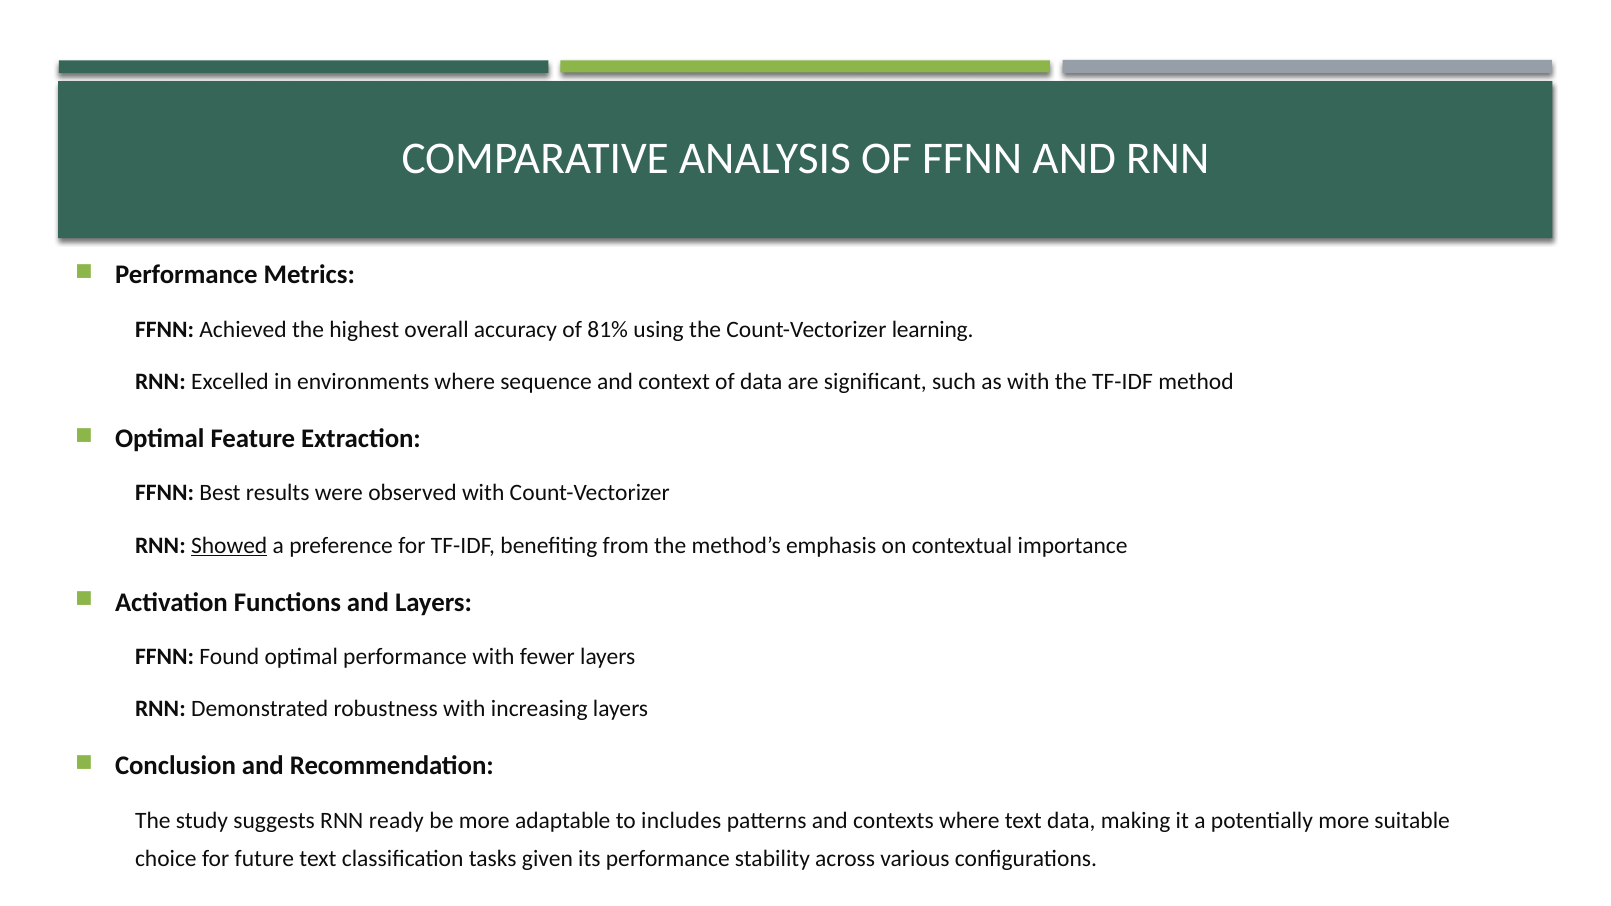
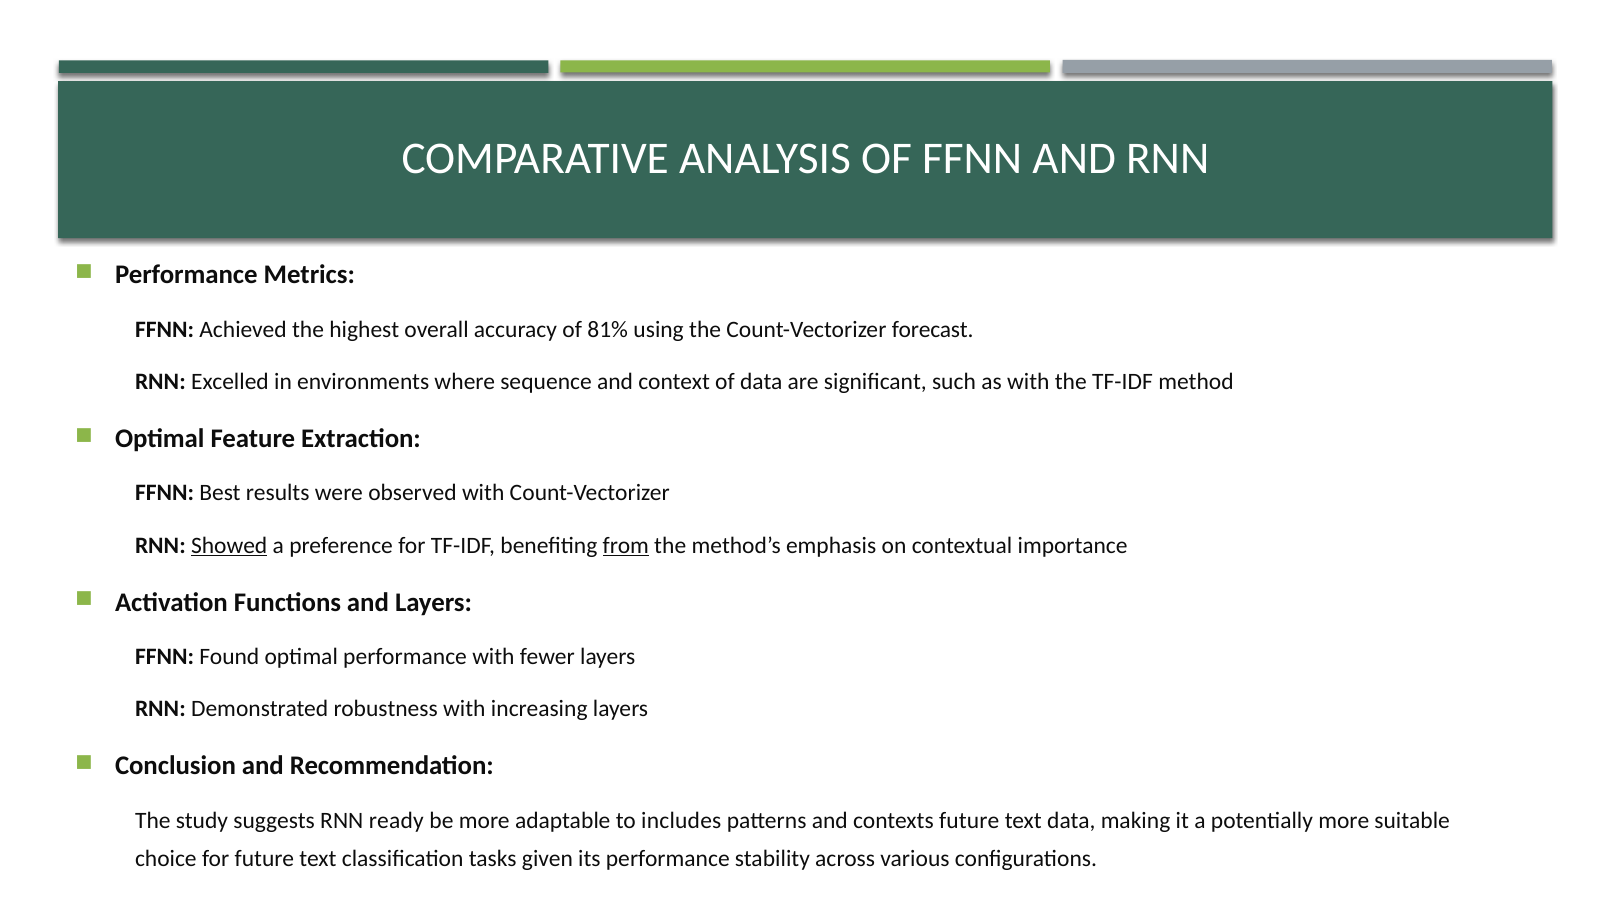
learning: learning -> forecast
from underline: none -> present
contexts where: where -> future
